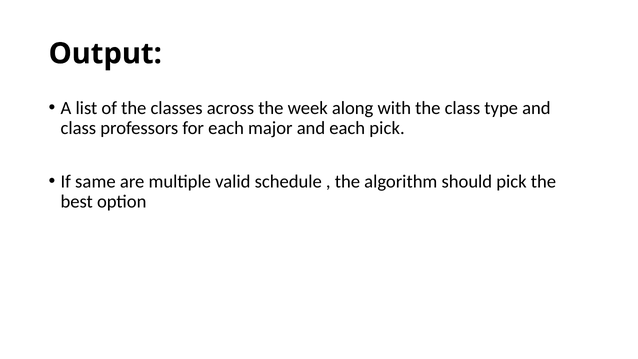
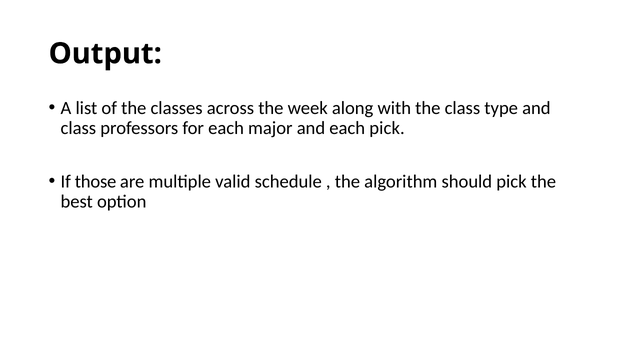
same: same -> those
